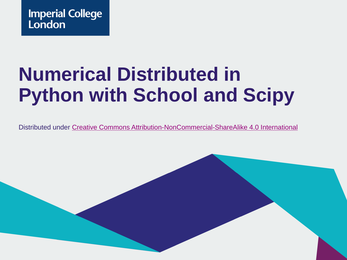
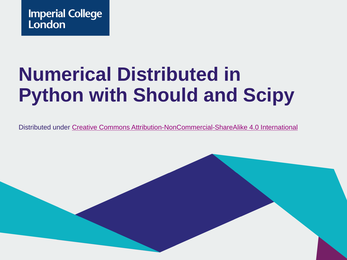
School: School -> Should
